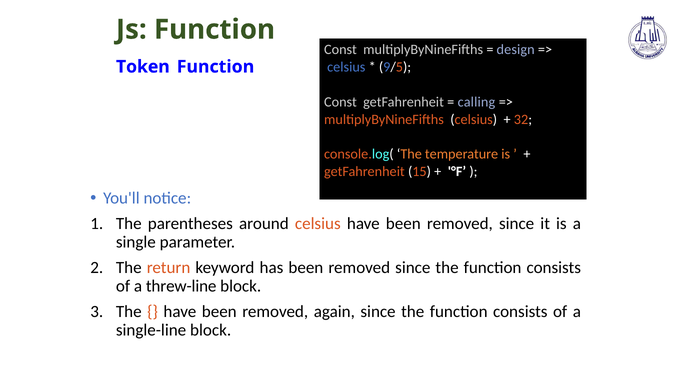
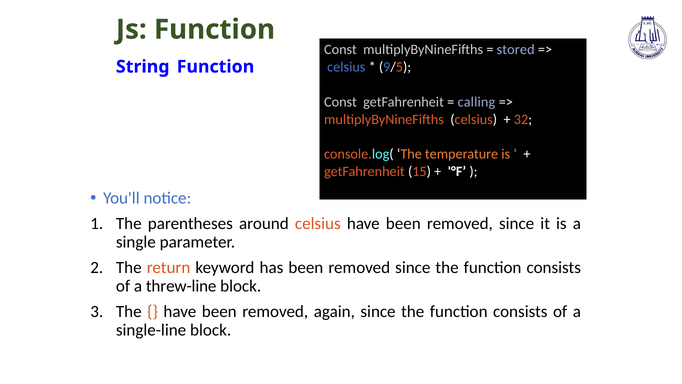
design: design -> stored
Token: Token -> String
